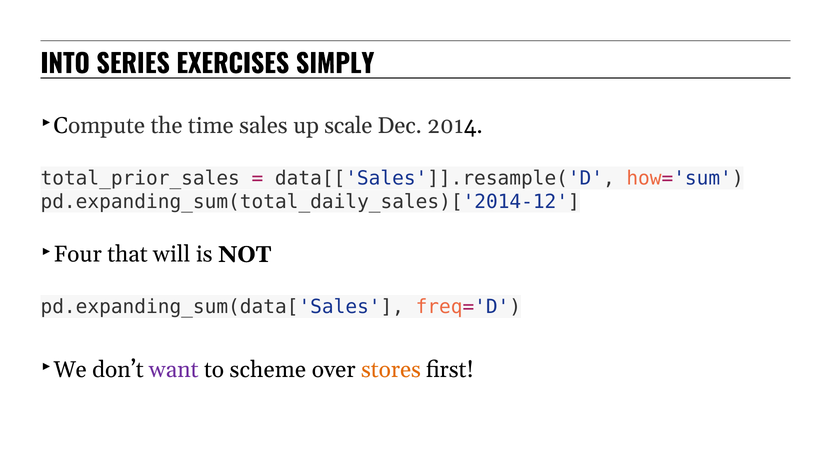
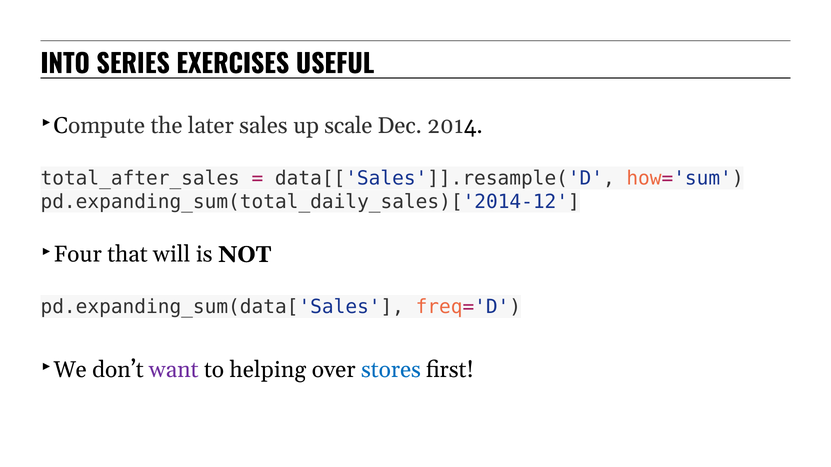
SIMPLY: SIMPLY -> USEFUL
time: time -> later
total_prior_sales: total_prior_sales -> total_after_sales
scheme: scheme -> helping
stores colour: orange -> blue
